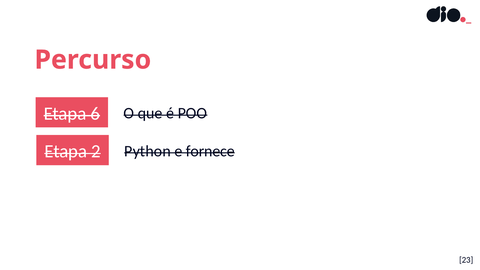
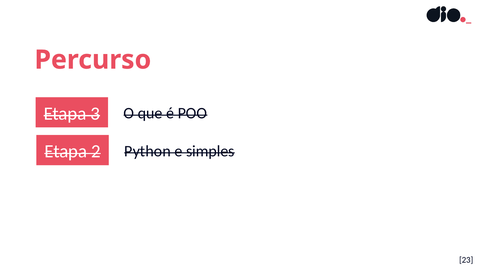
6: 6 -> 3
fornece: fornece -> simples
